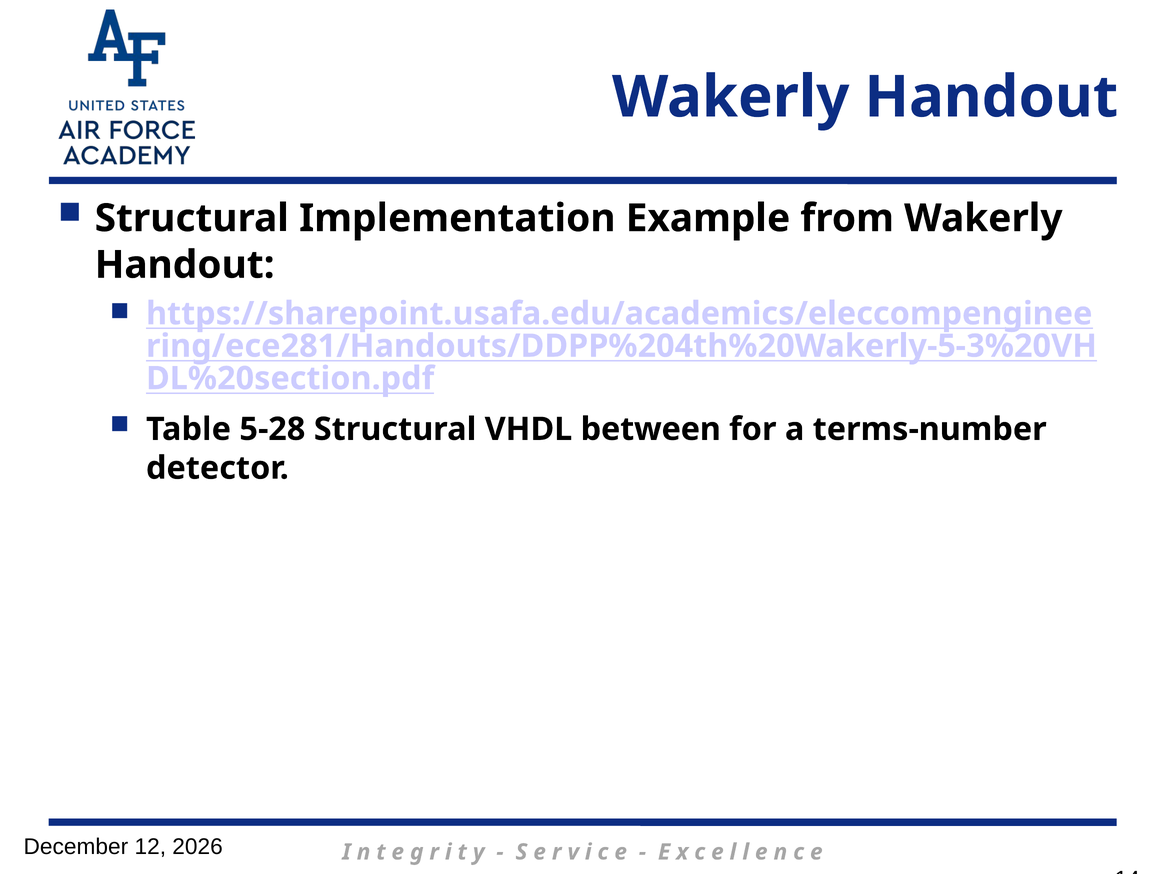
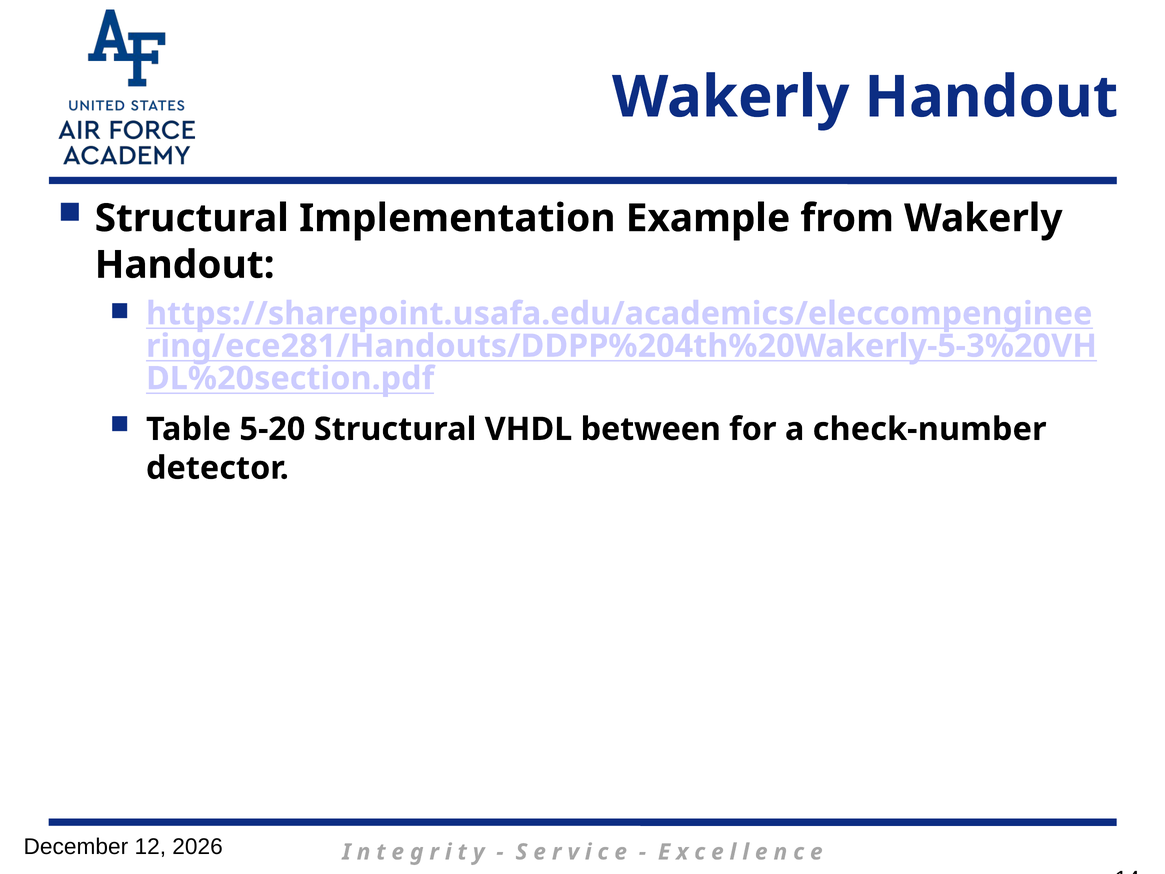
5-28: 5-28 -> 5-20
terms-number: terms-number -> check-number
